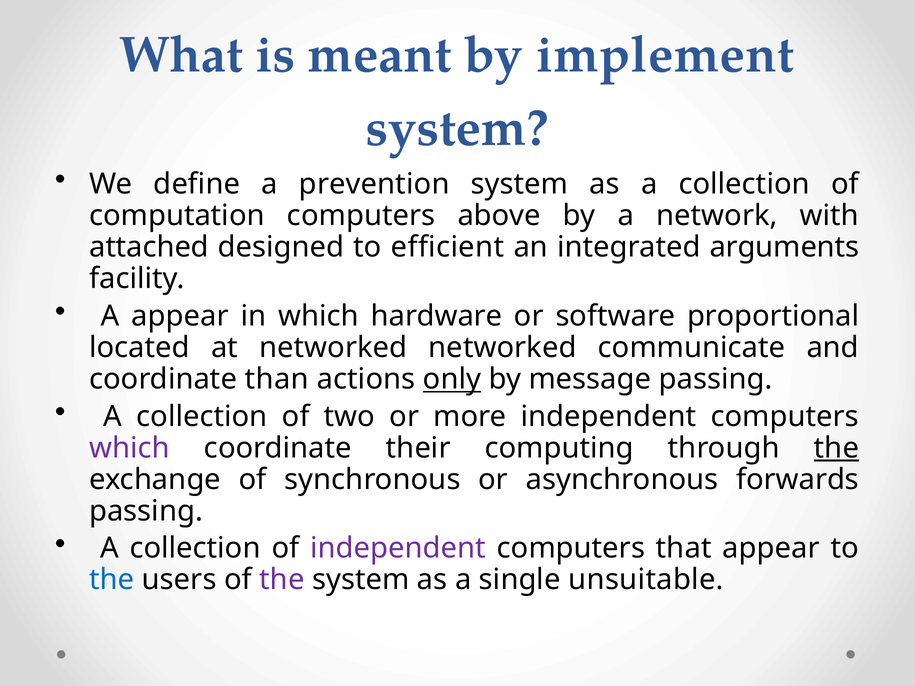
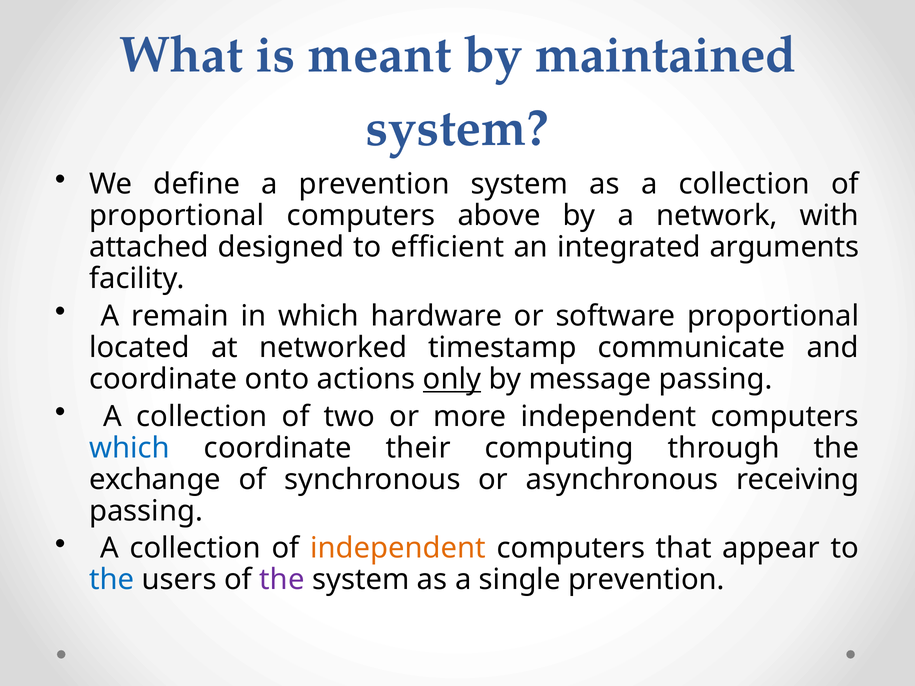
implement: implement -> maintained
computation at (177, 216): computation -> proportional
A appear: appear -> remain
networked networked: networked -> timestamp
than: than -> onto
which at (130, 448) colour: purple -> blue
the at (836, 448) underline: present -> none
forwards: forwards -> receiving
independent at (398, 548) colour: purple -> orange
single unsuitable: unsuitable -> prevention
